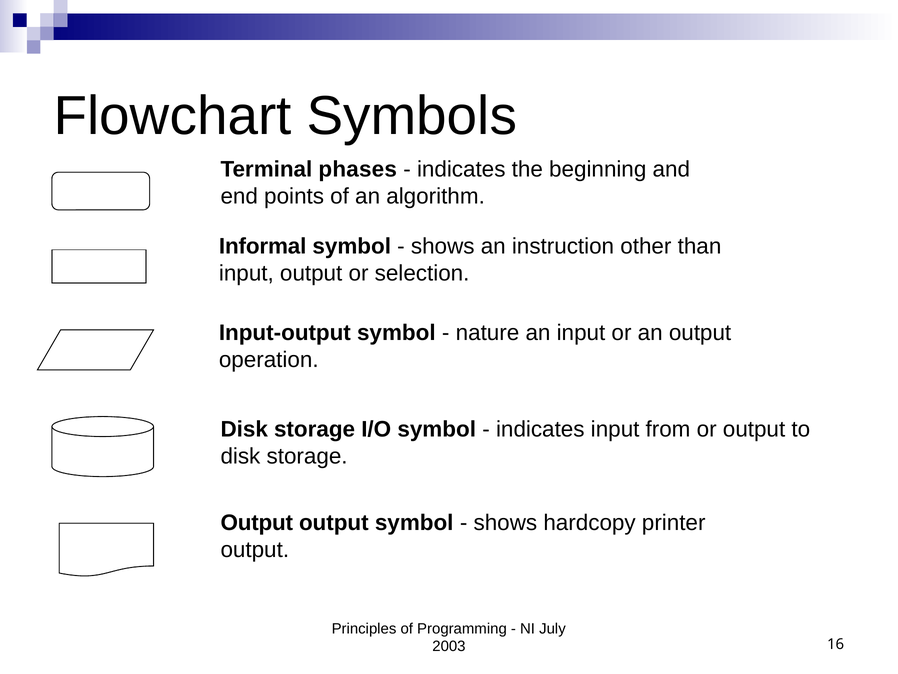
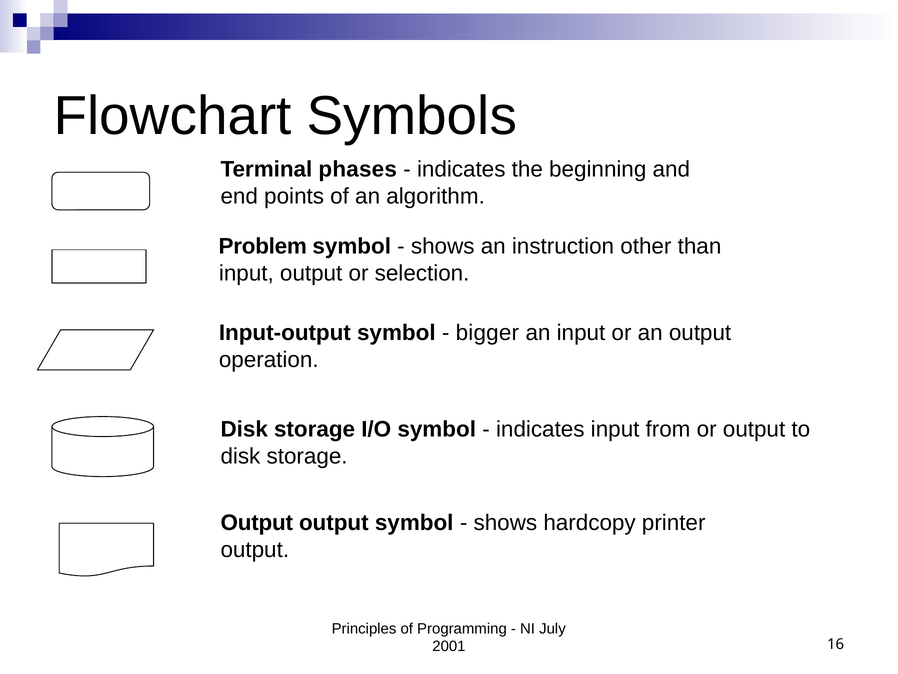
Informal: Informal -> Problem
nature: nature -> bigger
2003: 2003 -> 2001
